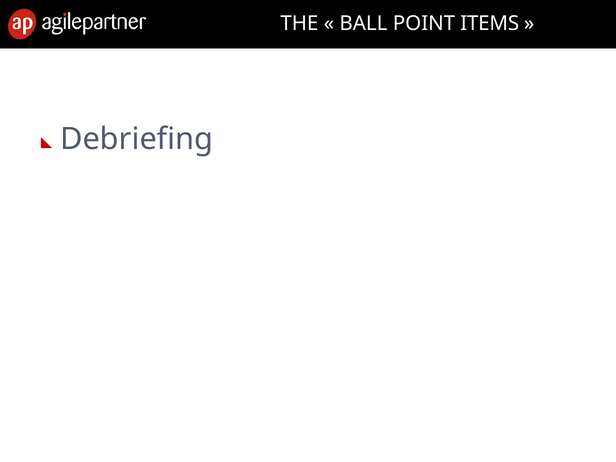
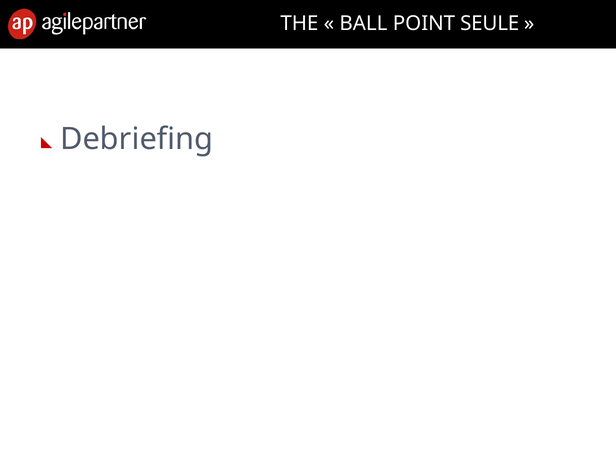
ITEMS: ITEMS -> SEULE
